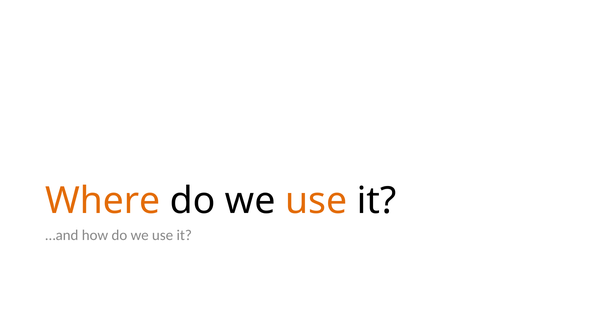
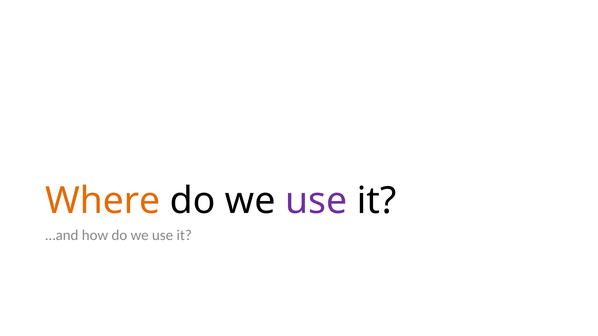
use at (316, 201) colour: orange -> purple
